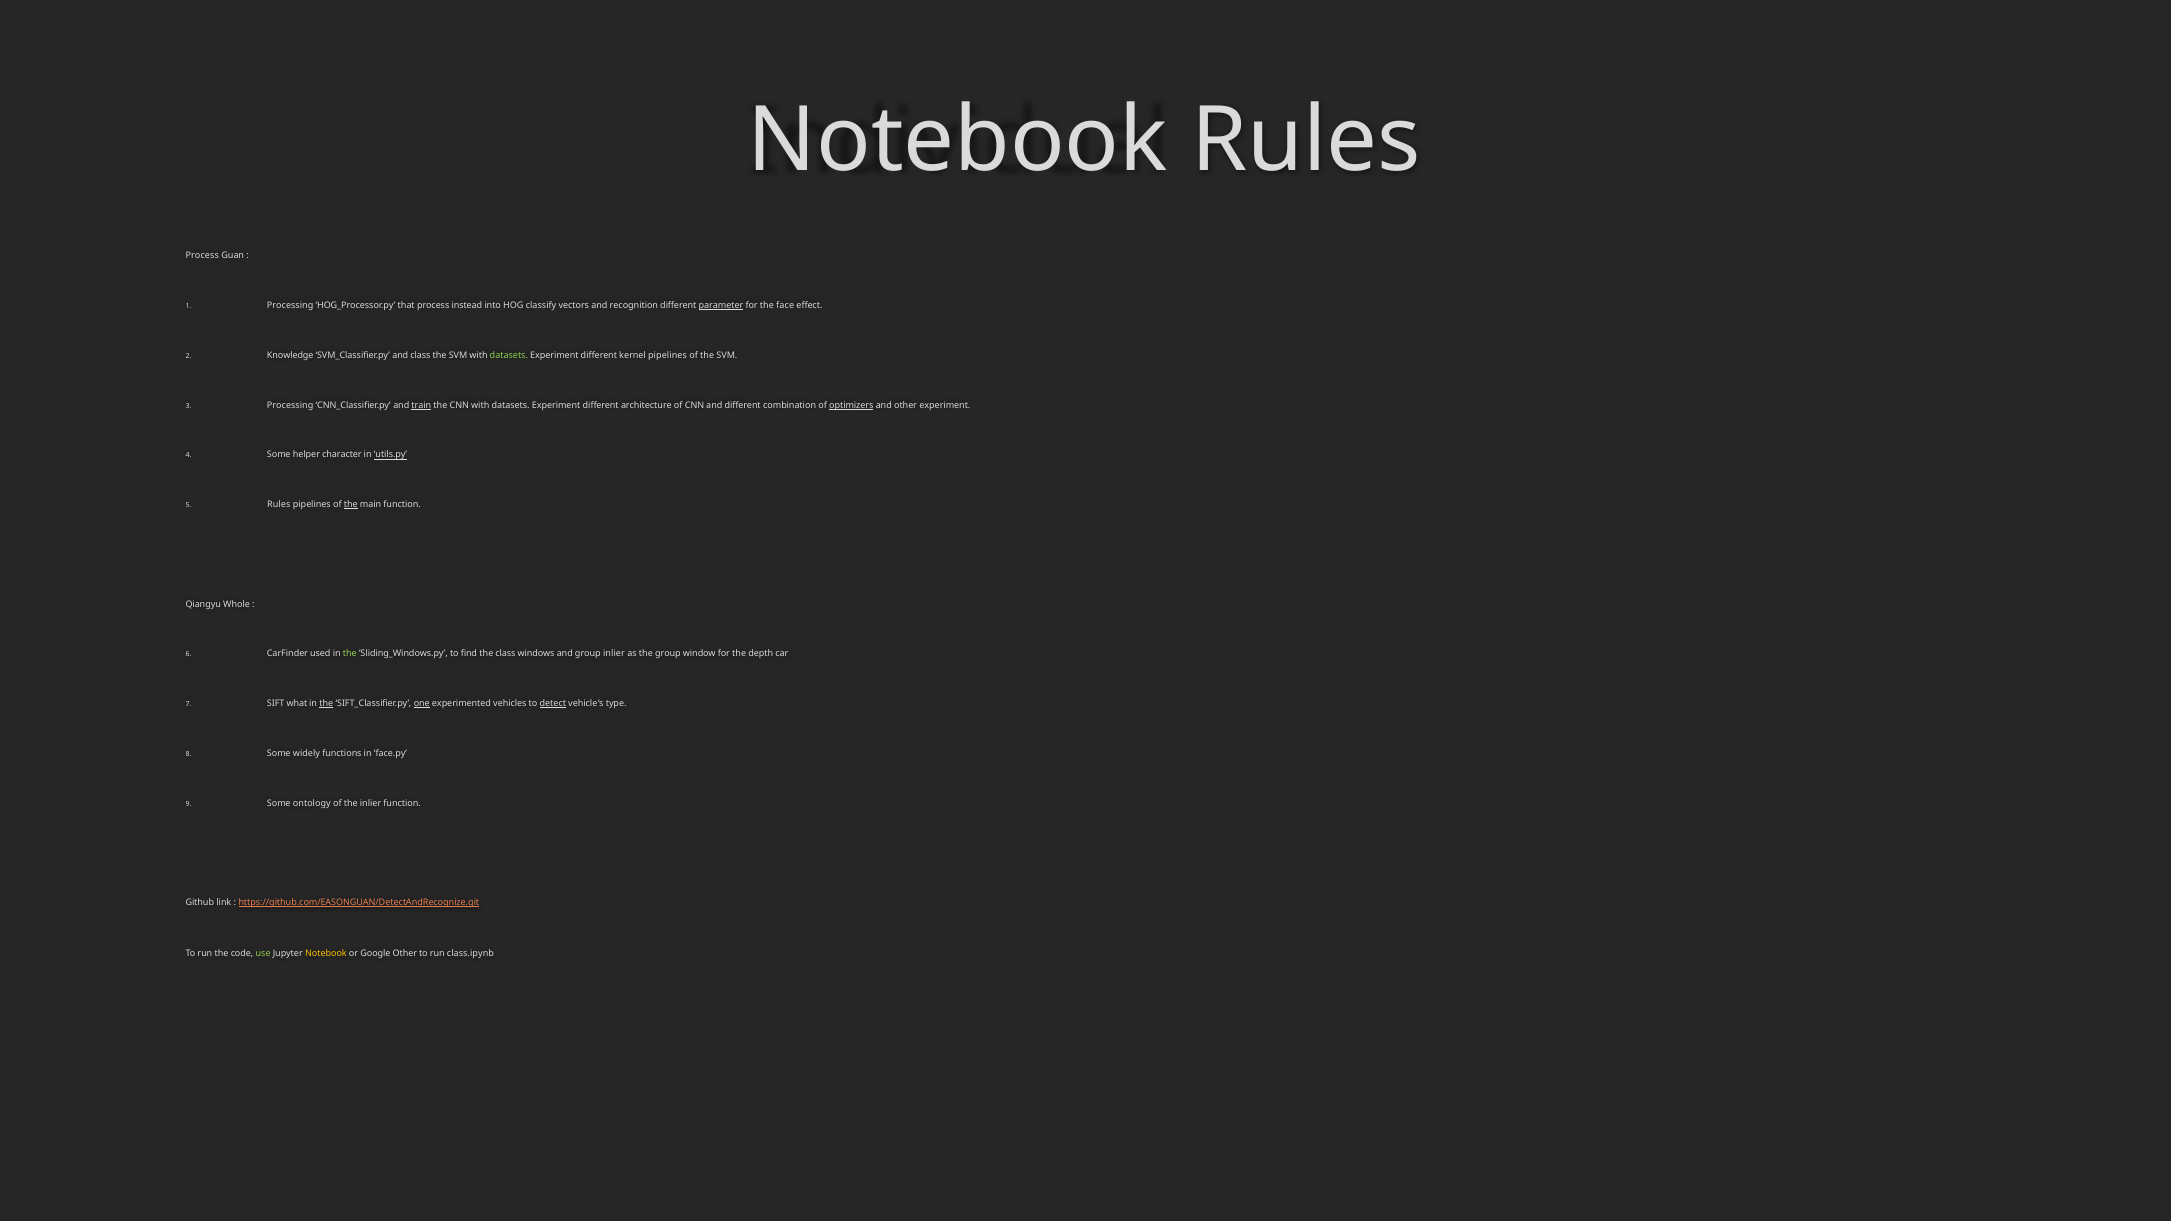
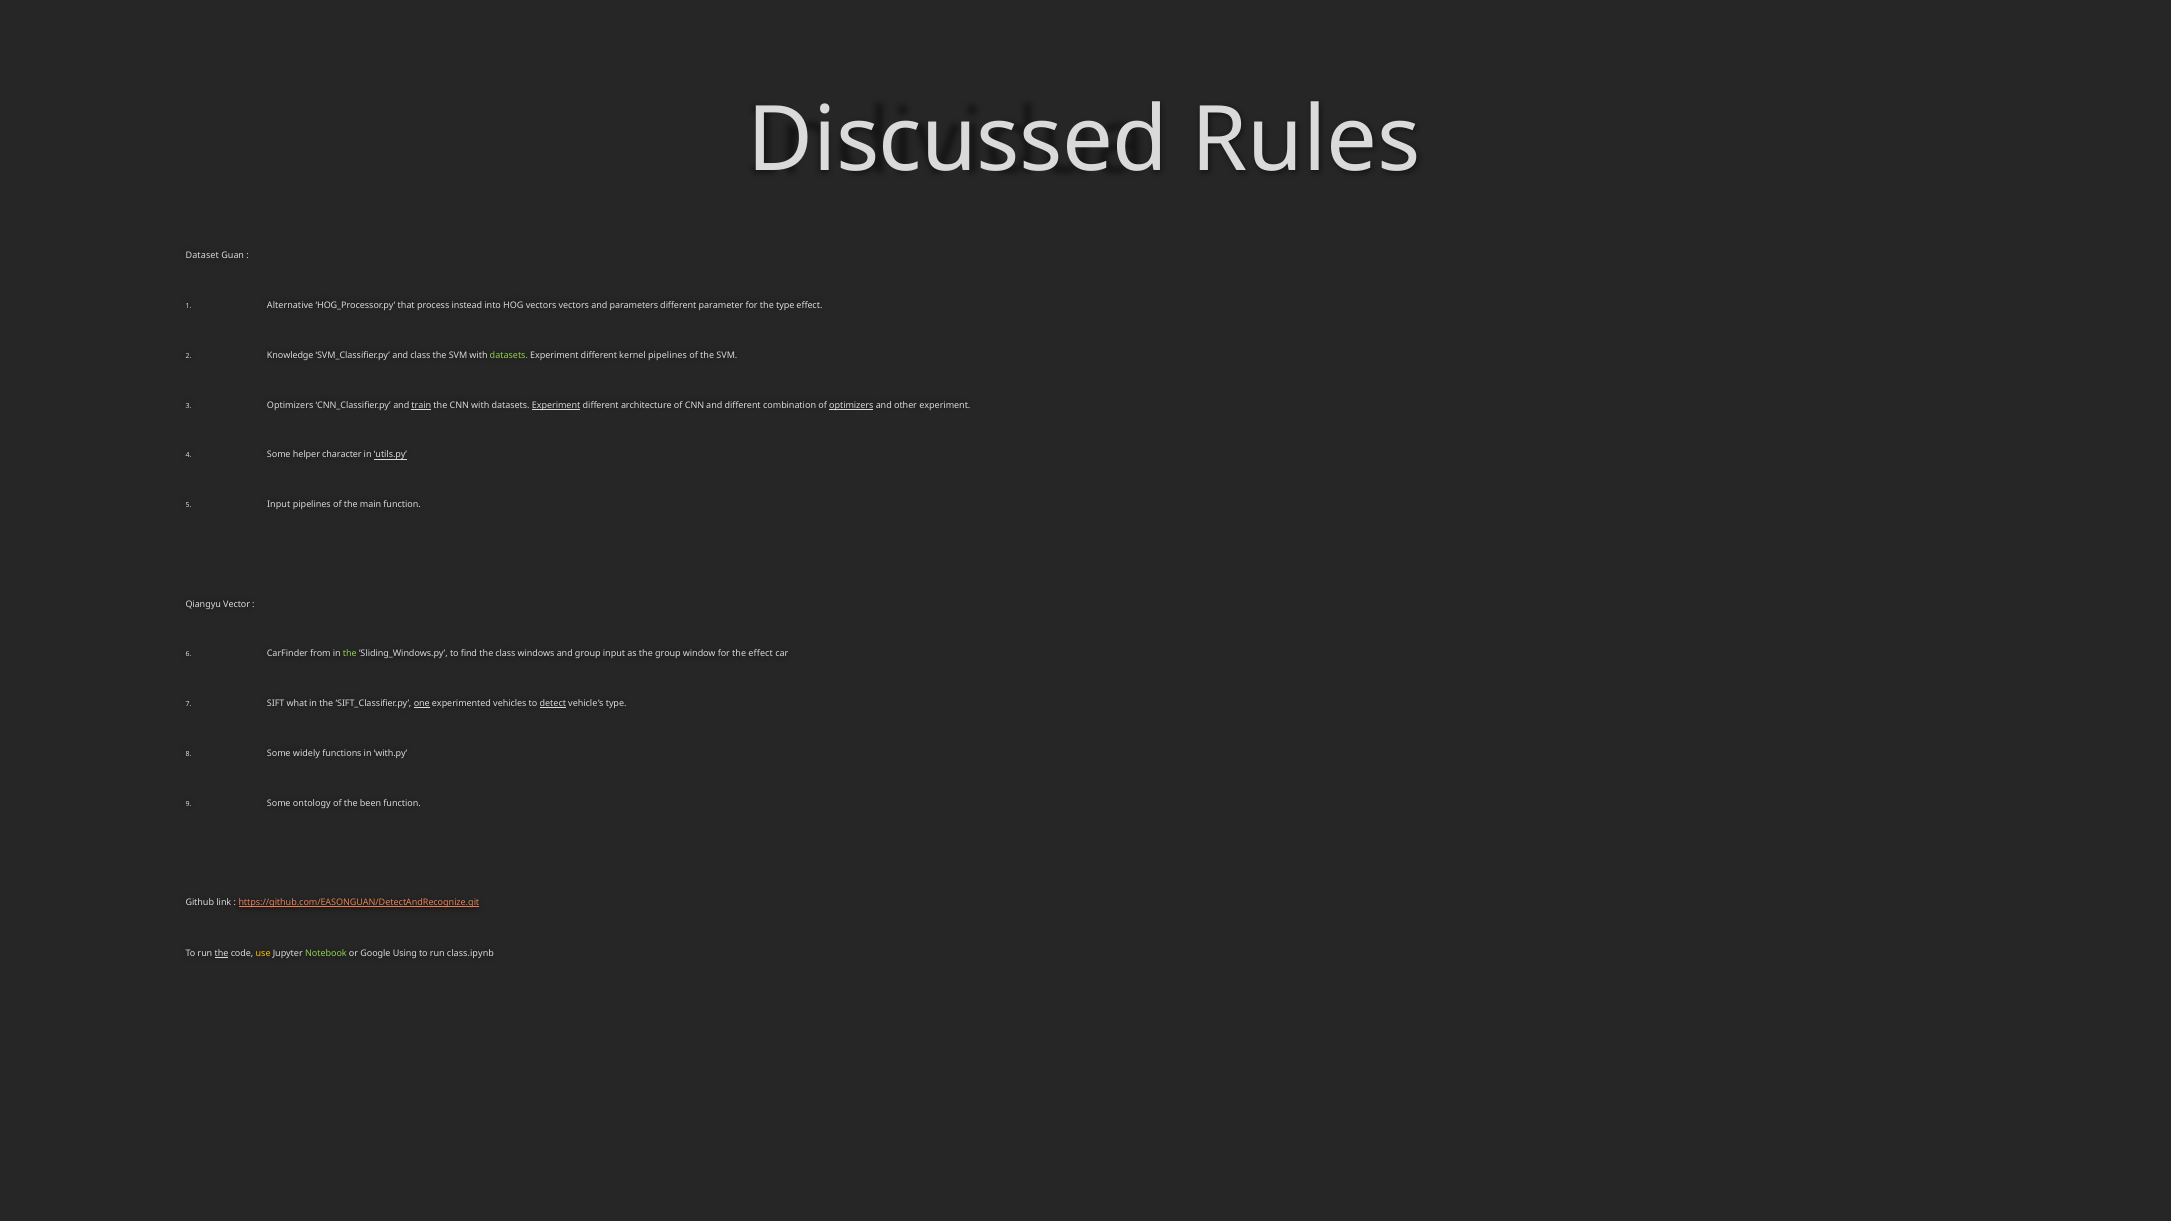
Notebook at (958, 141): Notebook -> Discussed
Process at (202, 256): Process -> Dataset
Processing at (290, 306): Processing -> Alternative
HOG classify: classify -> vectors
recognition: recognition -> parameters
parameter underline: present -> none
the face: face -> type
Processing at (290, 405): Processing -> Optimizers
Experiment at (556, 405) underline: none -> present
Rules at (279, 505): Rules -> Input
the at (351, 505) underline: present -> none
Whole: Whole -> Vector
used: used -> from
group inlier: inlier -> input
the depth: depth -> effect
the at (326, 704) underline: present -> none
face.py: face.py -> with.py
the inlier: inlier -> been
the at (221, 954) underline: none -> present
use colour: light green -> yellow
Notebook at (326, 954) colour: yellow -> light green
Google Other: Other -> Using
